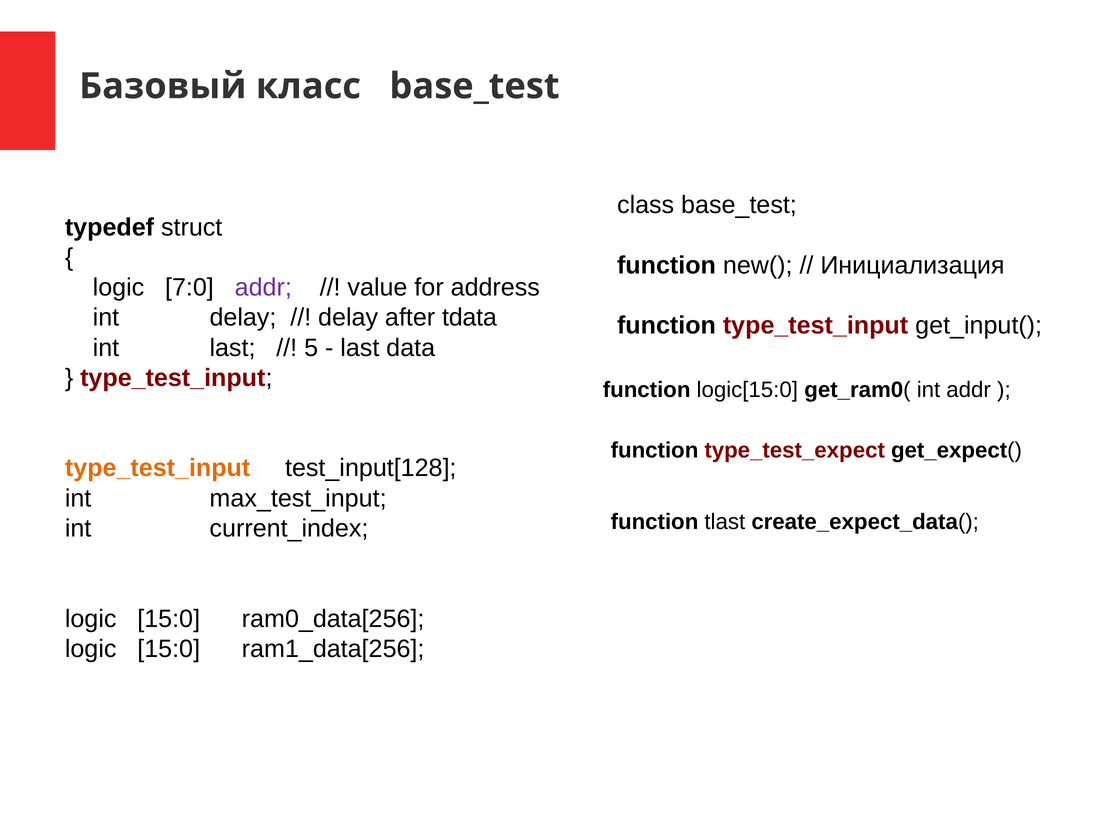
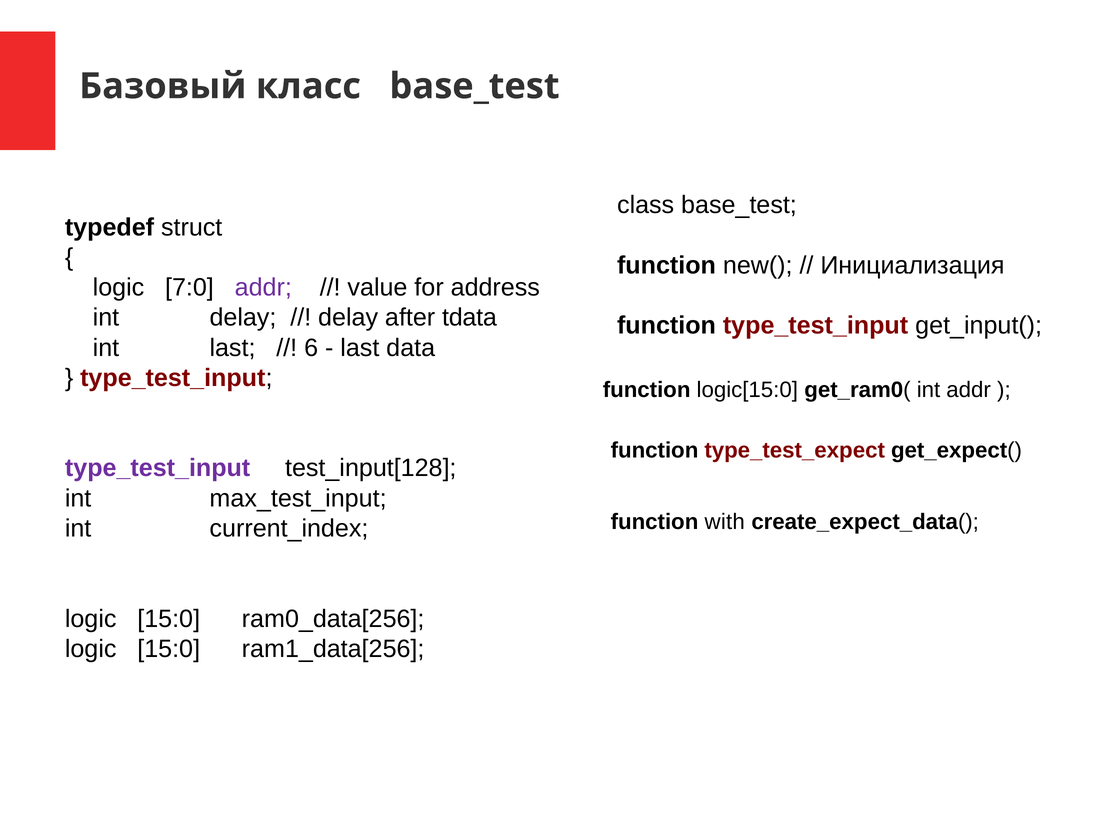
5: 5 -> 6
type_test_input at (158, 468) colour: orange -> purple
tlast: tlast -> with
